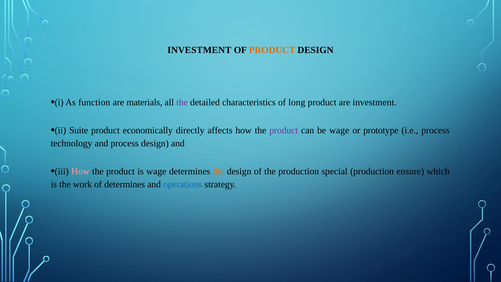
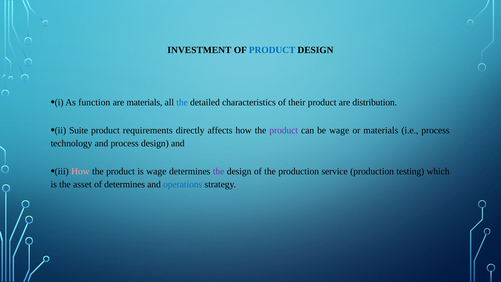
PRODUCT at (272, 50) colour: orange -> blue
the at (182, 102) colour: purple -> blue
long: long -> their
are investment: investment -> distribution
economically: economically -> requirements
or prototype: prototype -> materials
the at (219, 171) colour: orange -> purple
special: special -> service
ensure: ensure -> testing
work: work -> asset
